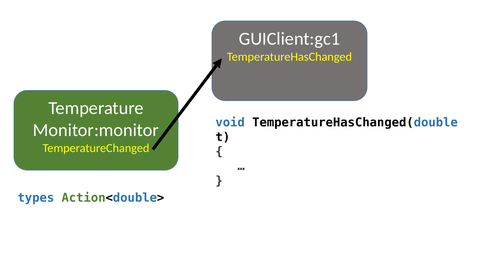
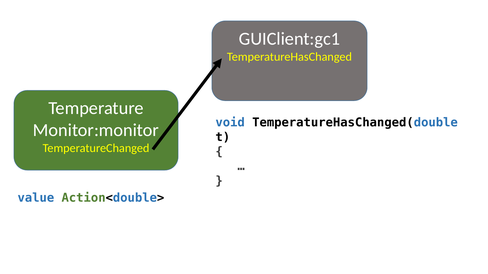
types: types -> value
